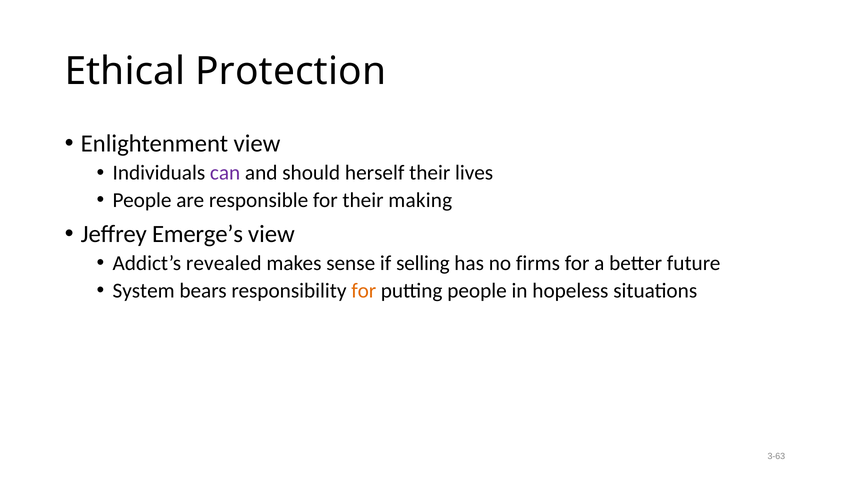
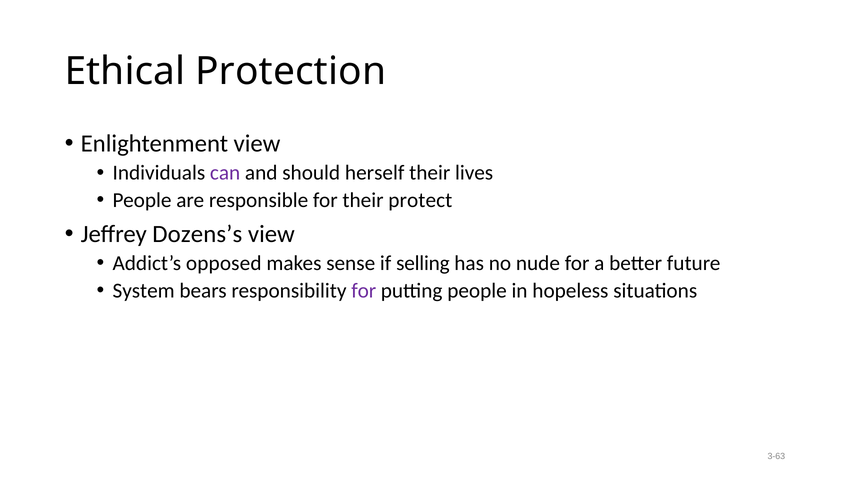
making: making -> protect
Emerge’s: Emerge’s -> Dozens’s
revealed: revealed -> opposed
firms: firms -> nude
for at (364, 291) colour: orange -> purple
